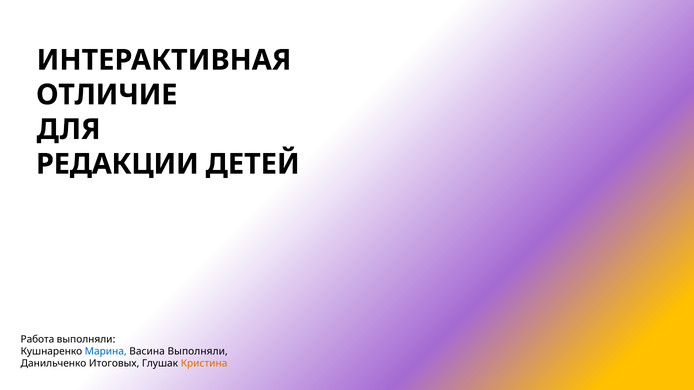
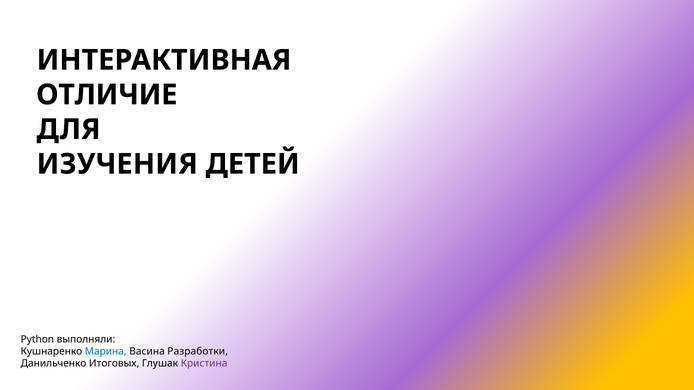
РЕДАКЦИИ: РЕДАКЦИИ -> ИЗУЧЕНИЯ
Работа: Работа -> Python
Васина Выполняли: Выполняли -> Разработки
Кристина colour: orange -> purple
